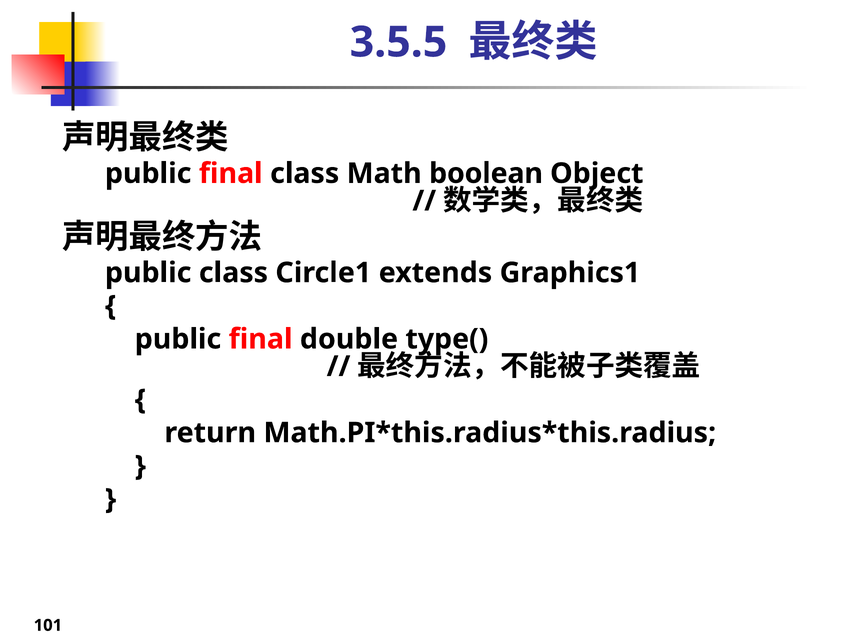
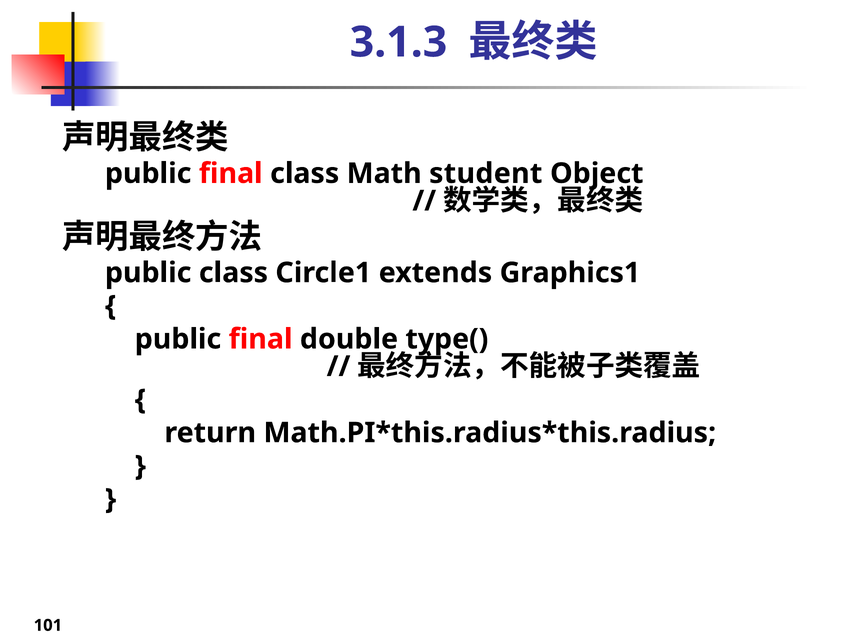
3.5.5: 3.5.5 -> 3.1.3
boolean: boolean -> student
